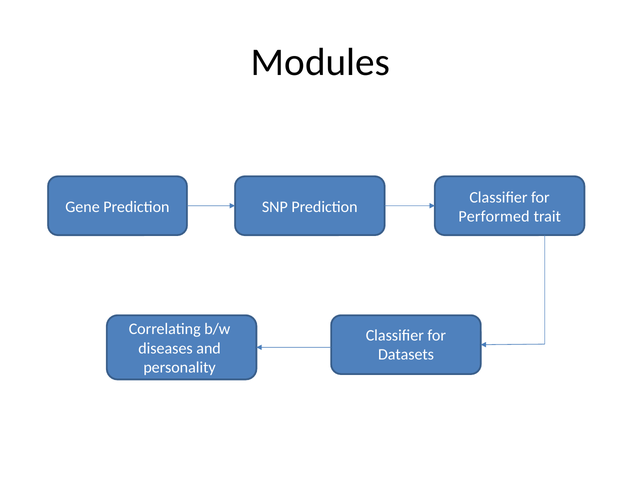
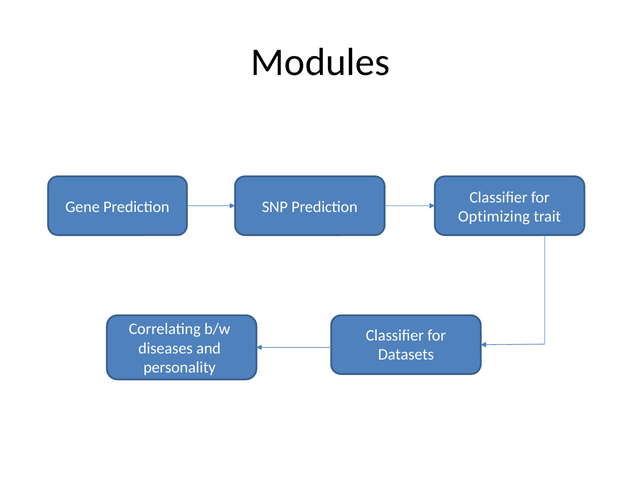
Performed: Performed -> Optimizing
